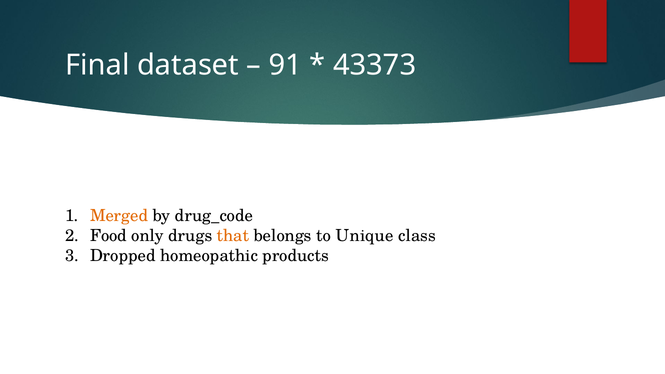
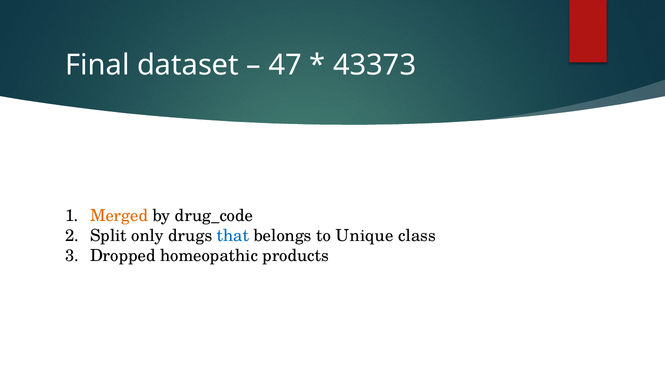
91: 91 -> 47
Food: Food -> Split
that colour: orange -> blue
